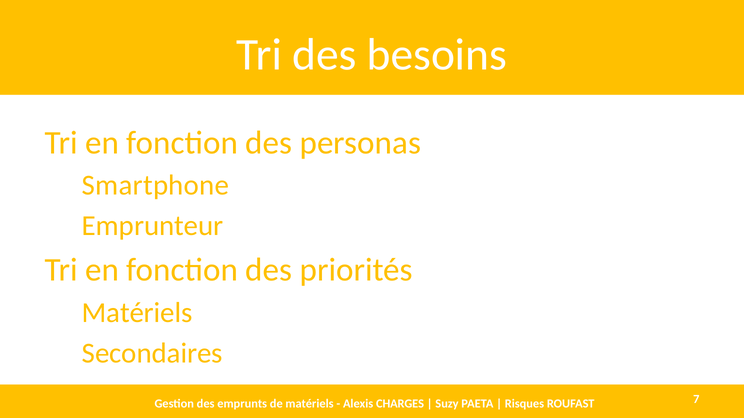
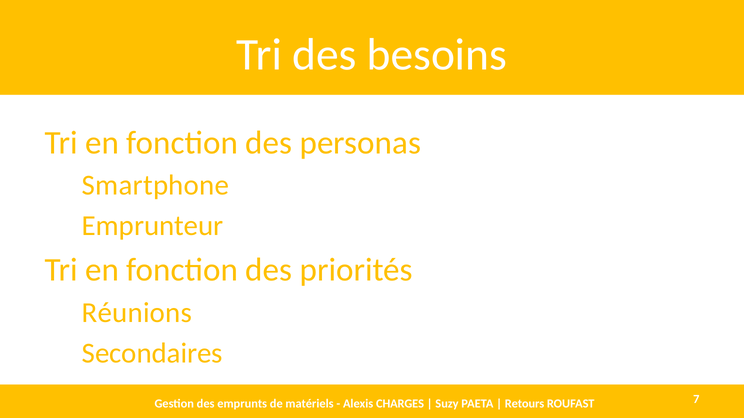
Matériels at (137, 313): Matériels -> Réunions
Risques: Risques -> Retours
